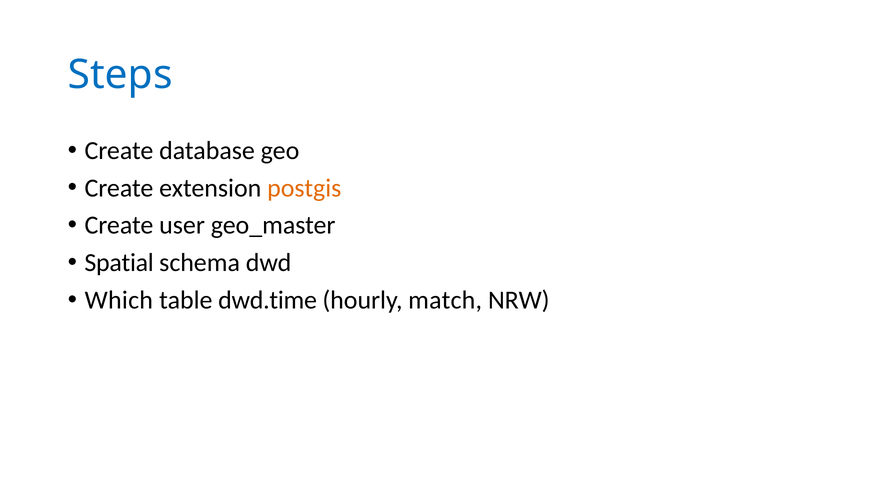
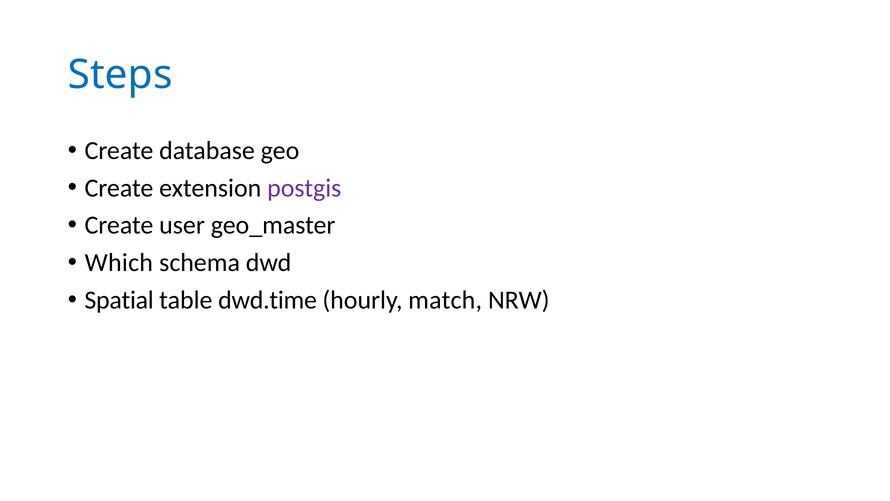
postgis colour: orange -> purple
Spatial: Spatial -> Which
Which: Which -> Spatial
